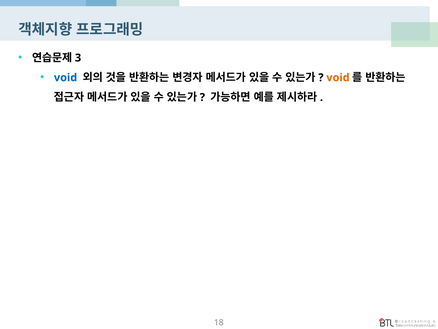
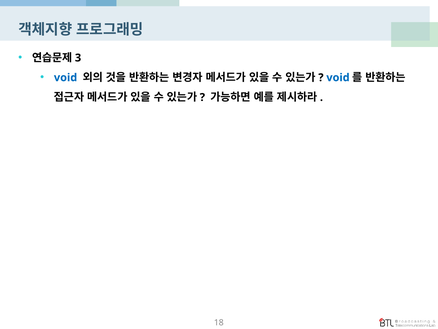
void at (338, 77) colour: orange -> blue
